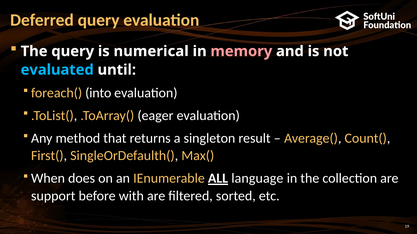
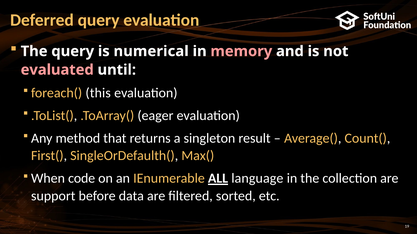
evaluated colour: light blue -> pink
into: into -> this
does: does -> code
with: with -> data
